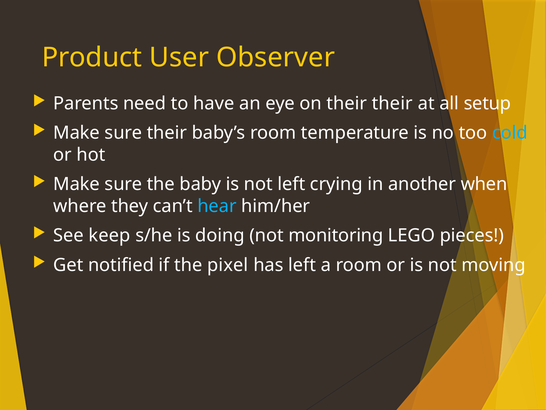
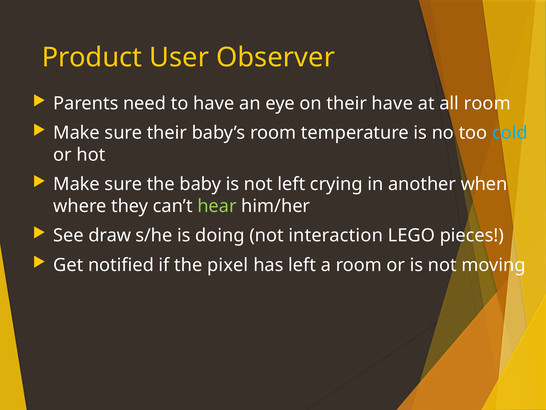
their their: their -> have
all setup: setup -> room
hear colour: light blue -> light green
keep: keep -> draw
monitoring: monitoring -> interaction
